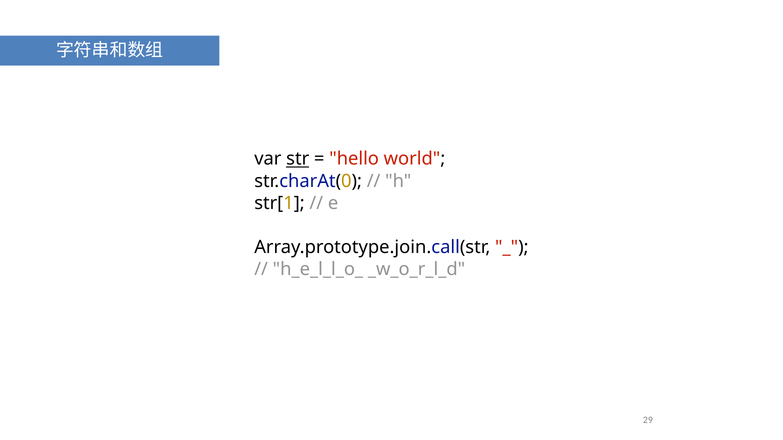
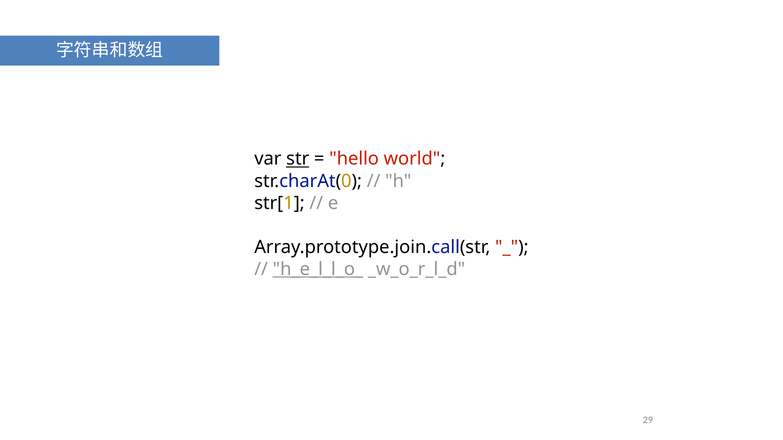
h_e_l_l_o_ underline: none -> present
